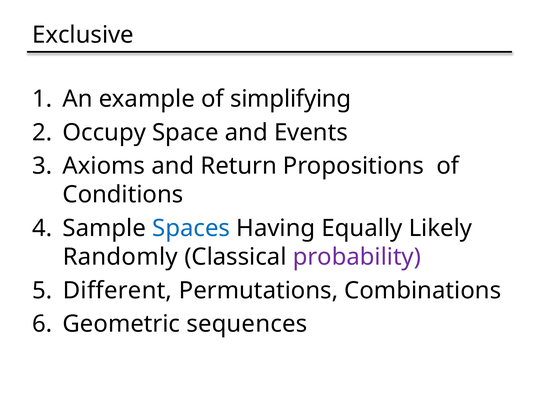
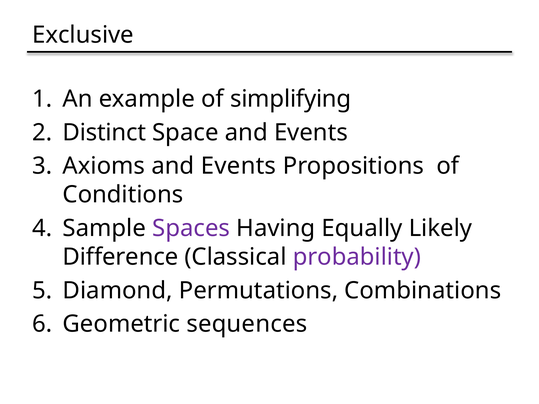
Occupy: Occupy -> Distinct
Axioms and Return: Return -> Events
Spaces colour: blue -> purple
Randomly: Randomly -> Difference
Different: Different -> Diamond
